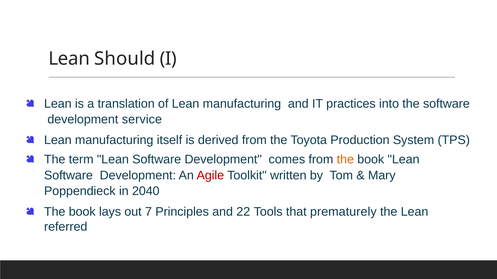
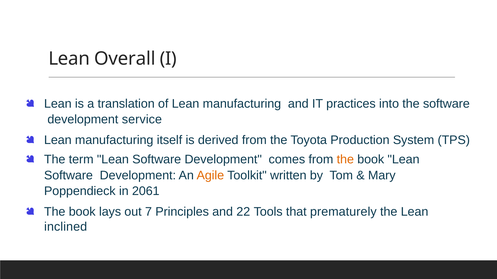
Should: Should -> Overall
Agile colour: red -> orange
2040: 2040 -> 2061
referred: referred -> inclined
